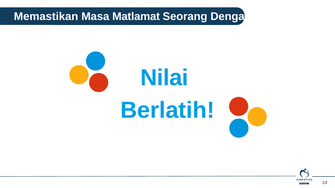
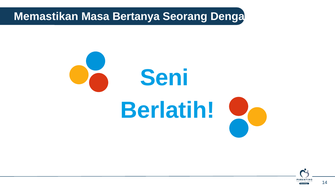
Matlamat: Matlamat -> Bertanya
Nilai: Nilai -> Seni
